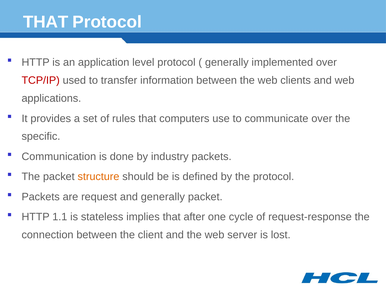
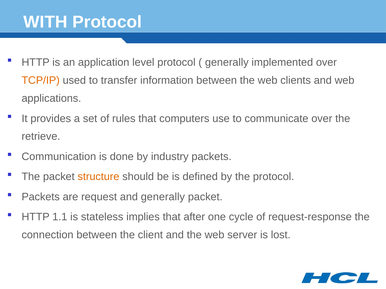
THAT at (46, 22): THAT -> WITH
TCP/IP colour: red -> orange
specific: specific -> retrieve
